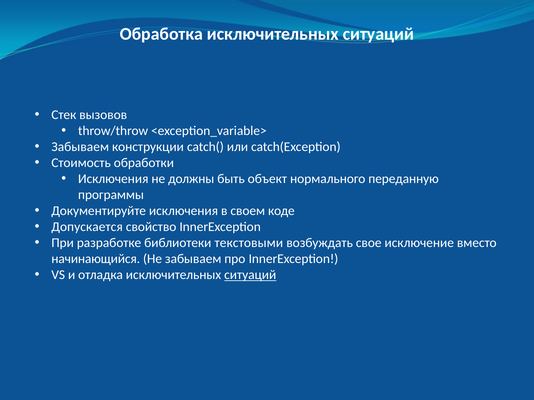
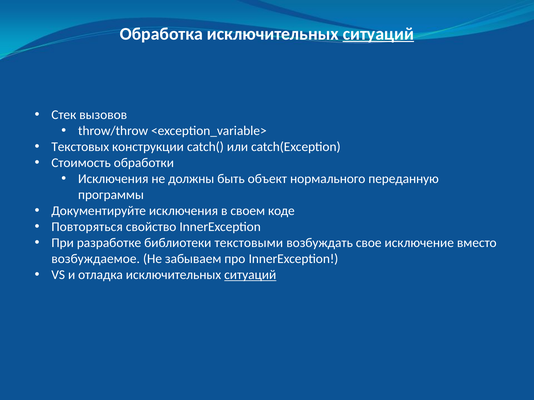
ситуаций at (378, 34) underline: none -> present
Забываем at (80, 147): Забываем -> Текстовых
Допускается: Допускается -> Повторяться
начинающийся: начинающийся -> возбуждаемое
